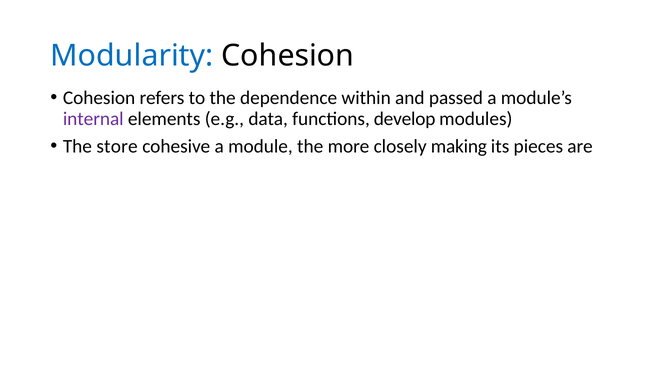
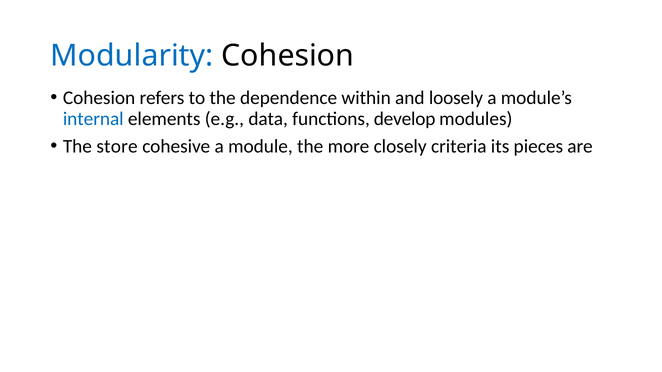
passed: passed -> loosely
internal colour: purple -> blue
making: making -> criteria
